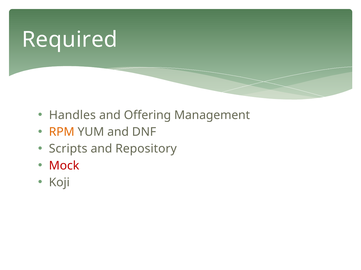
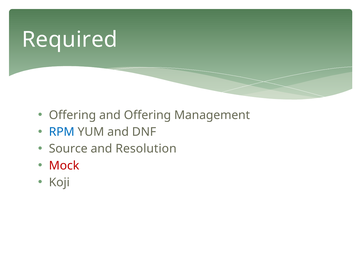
Handles at (72, 115): Handles -> Offering
RPM colour: orange -> blue
Scripts: Scripts -> Source
Repository: Repository -> Resolution
